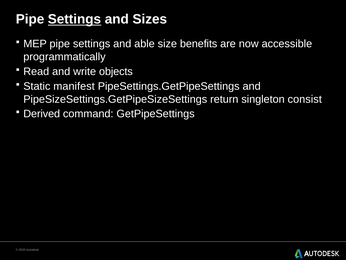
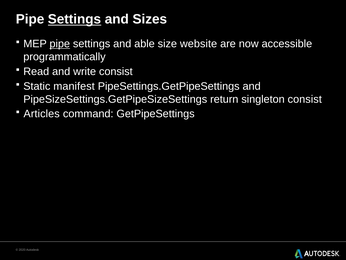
pipe at (60, 44) underline: none -> present
benefits: benefits -> website
write objects: objects -> consist
Derived: Derived -> Articles
